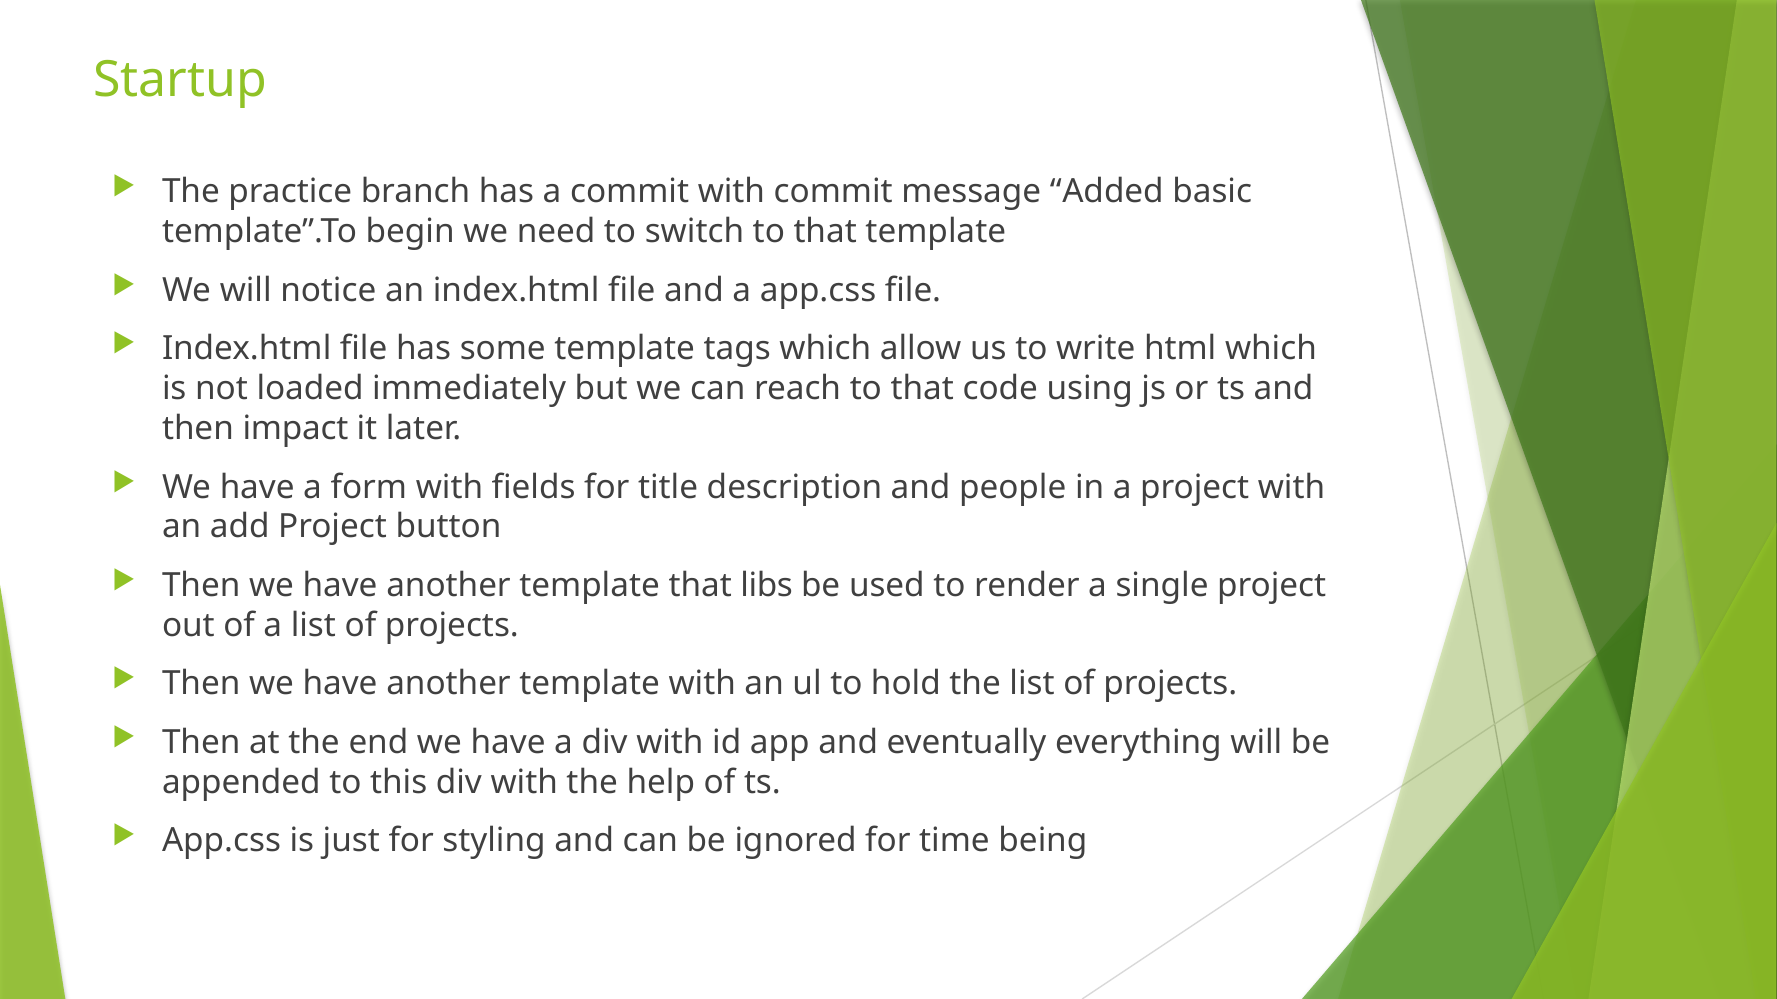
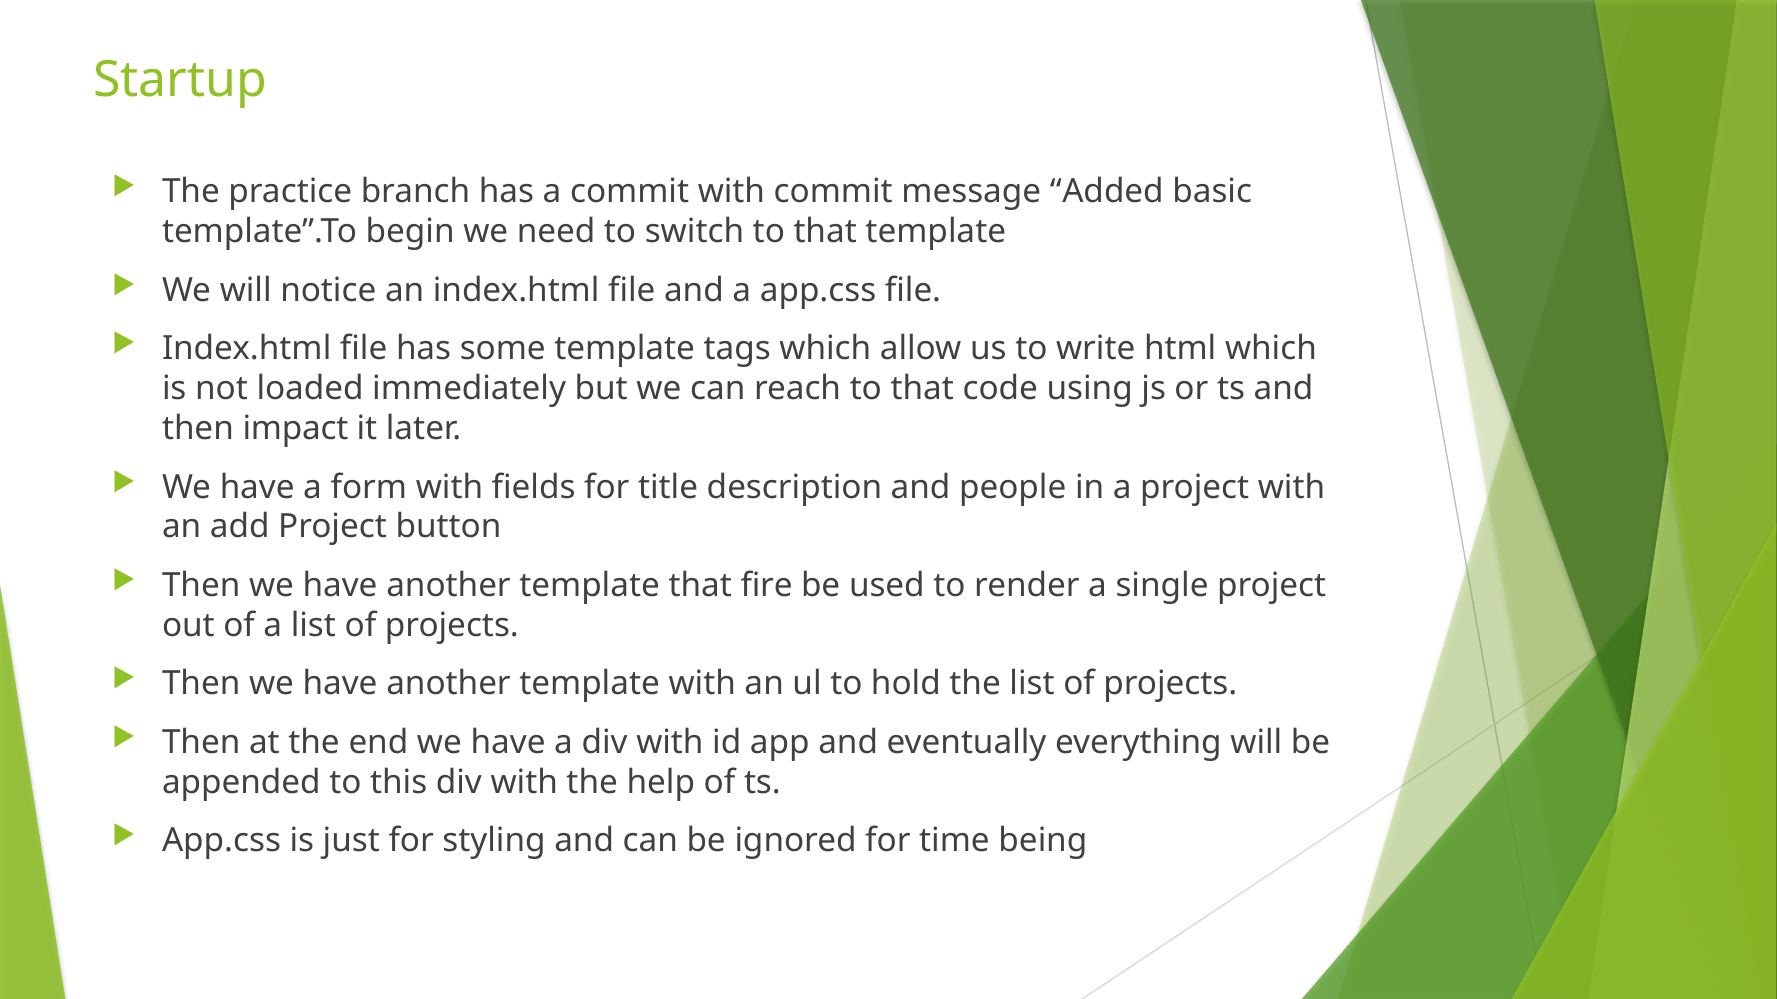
libs: libs -> fire
